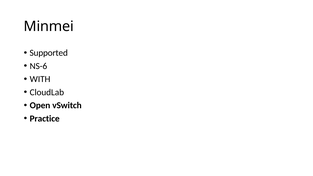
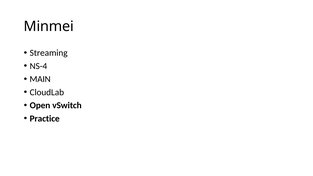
Supported: Supported -> Streaming
NS-6: NS-6 -> NS-4
WITH: WITH -> MAIN
